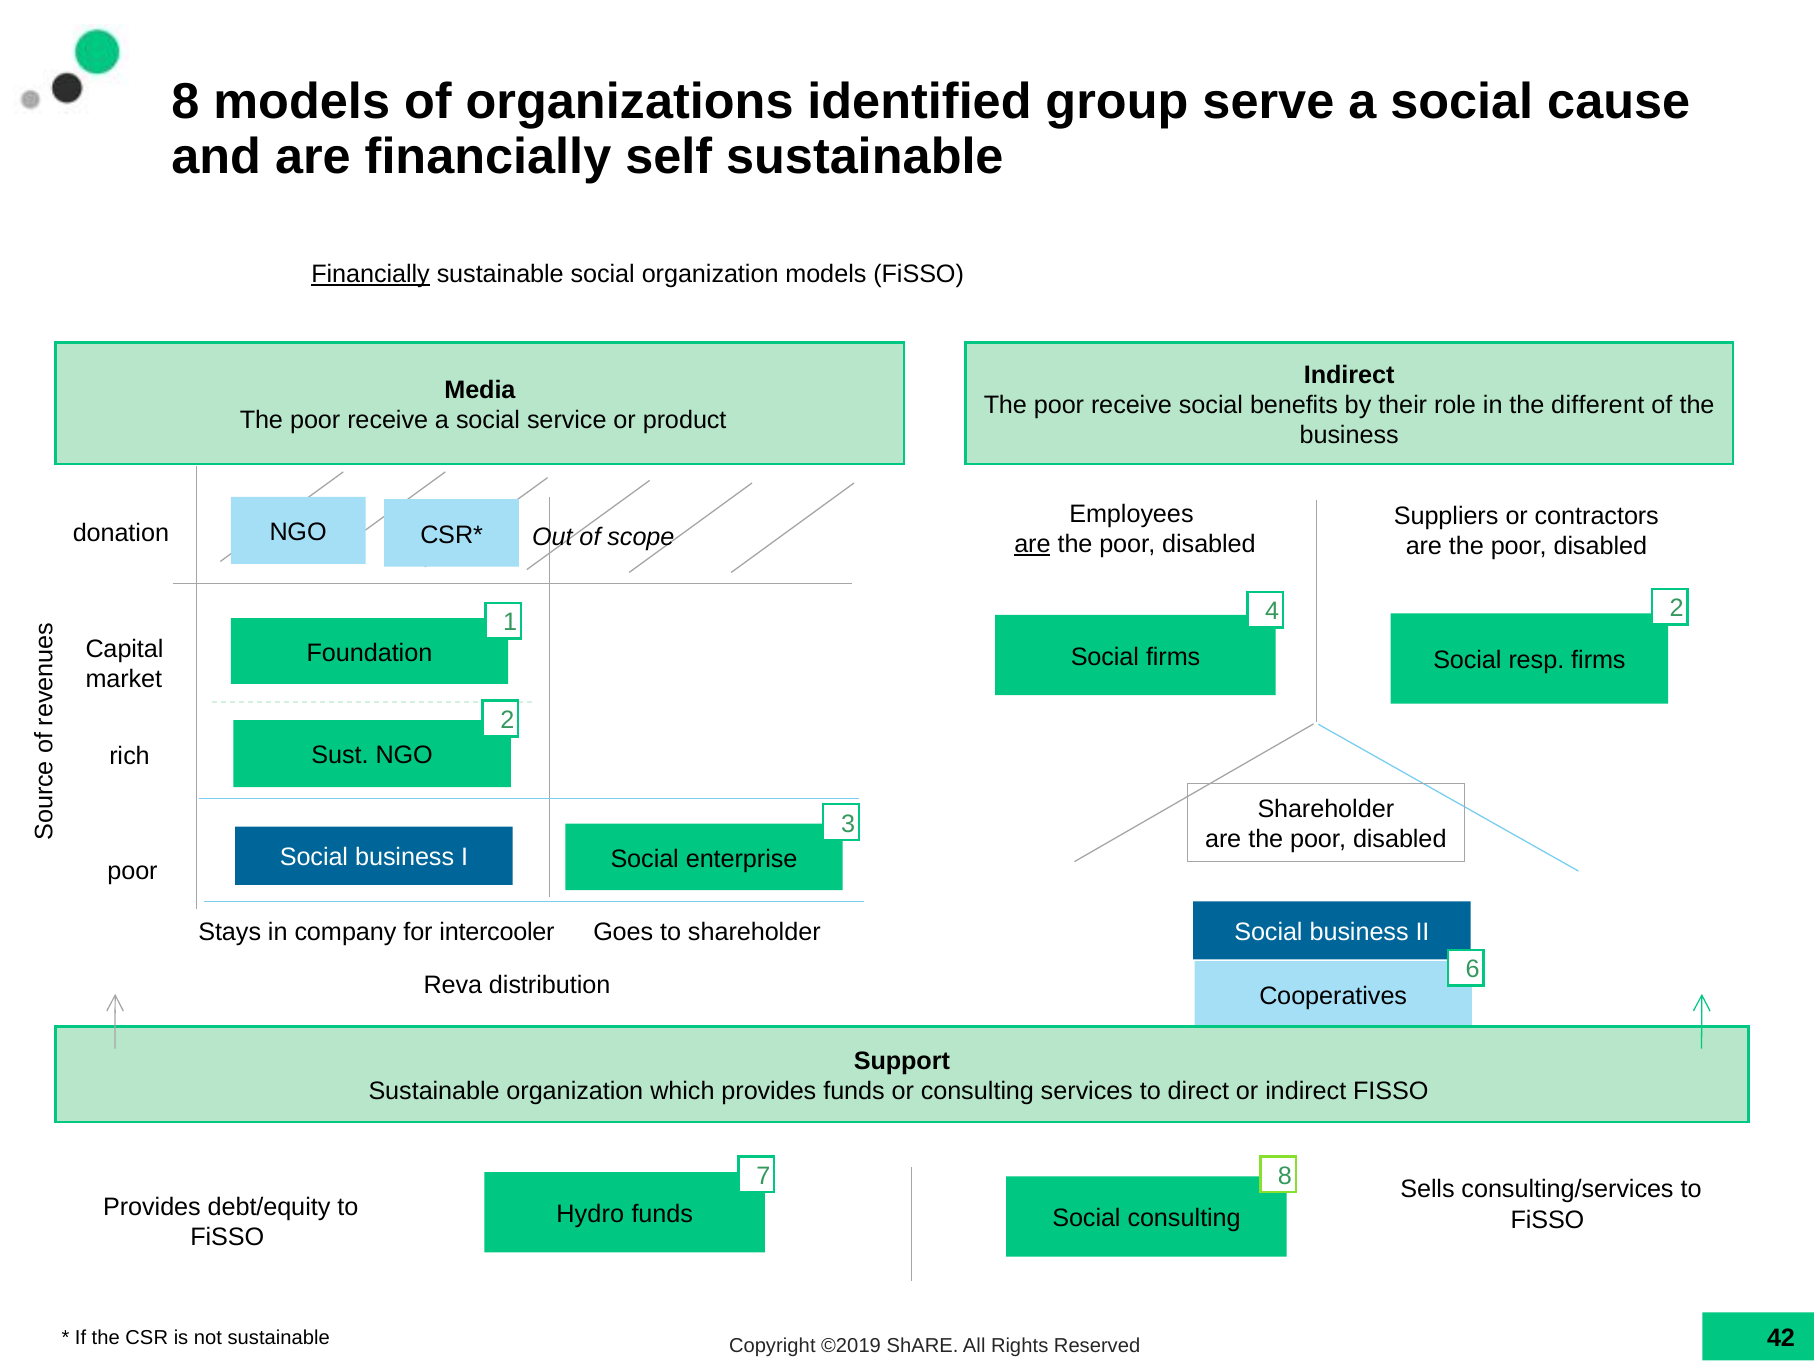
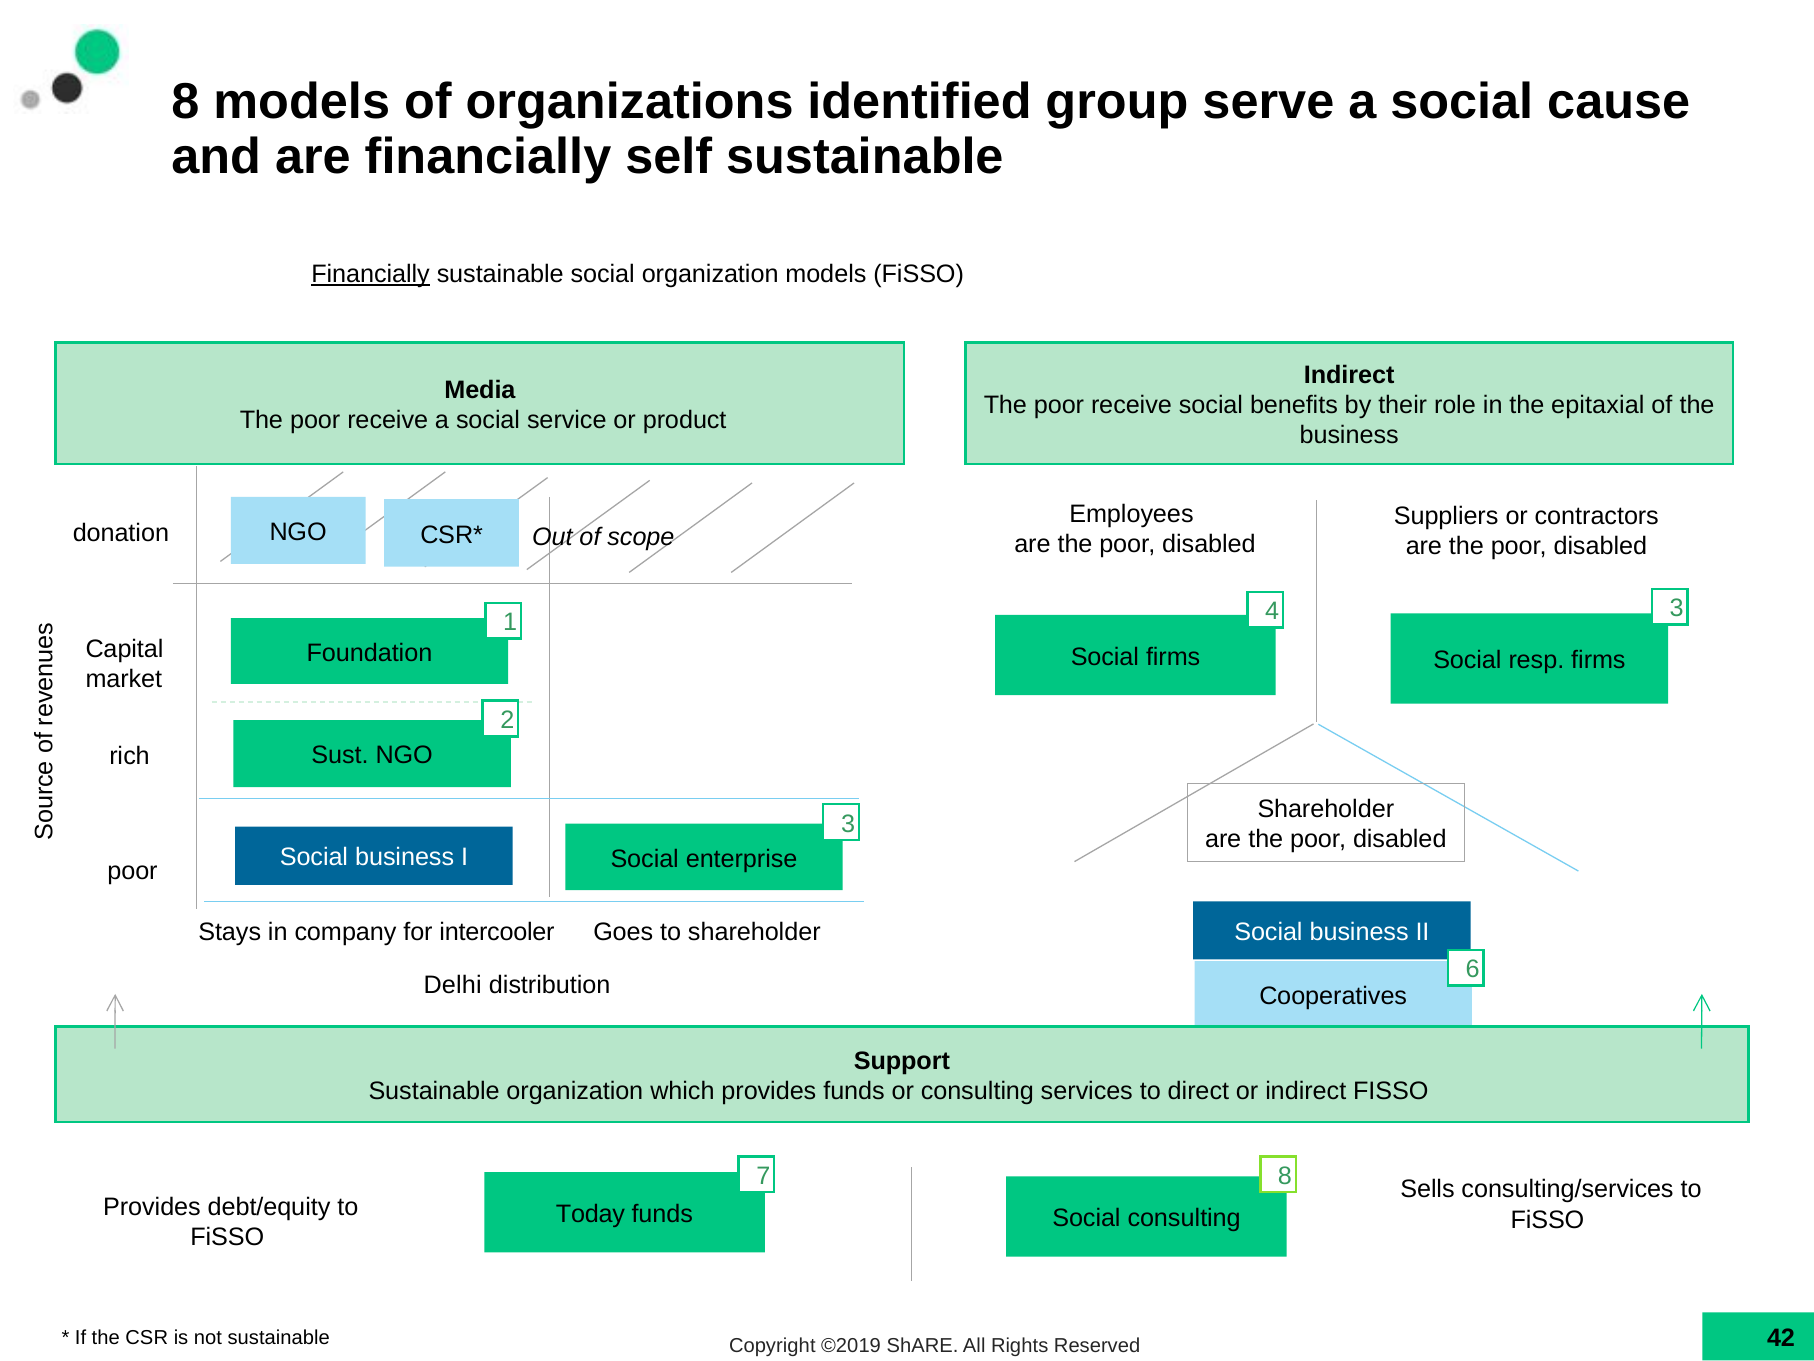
different: different -> epitaxial
are at (1032, 544) underline: present -> none
4 2: 2 -> 3
Reva: Reva -> Delhi
Hydro: Hydro -> Today
